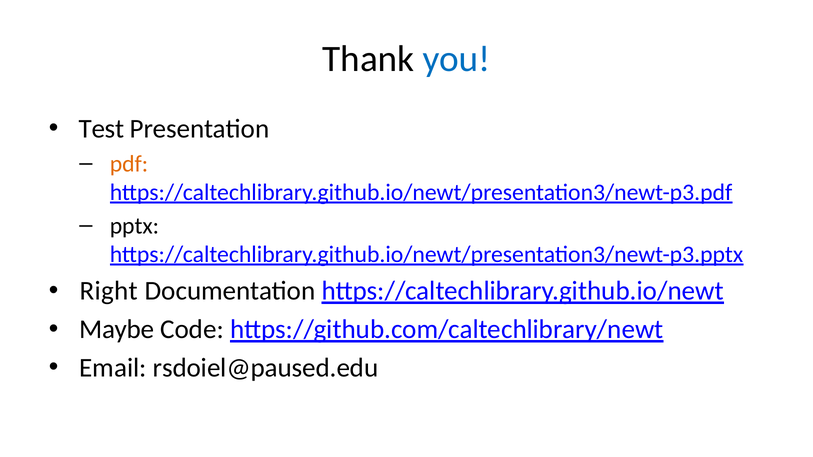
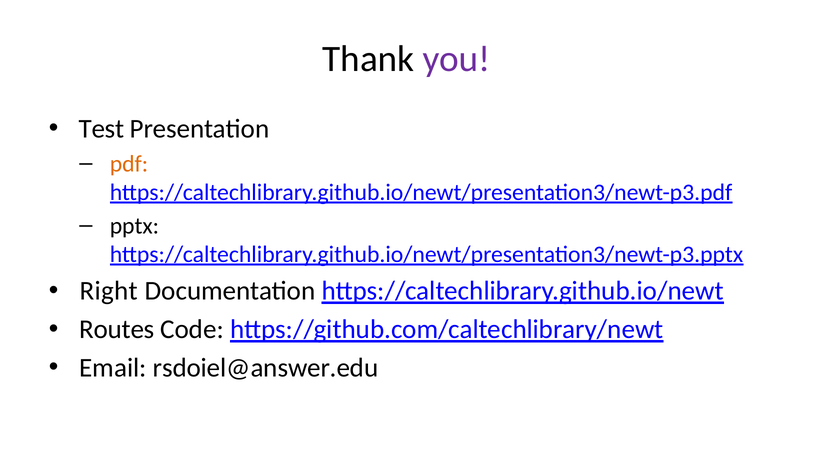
you colour: blue -> purple
Maybe: Maybe -> Routes
rsdoiel@paused.edu: rsdoiel@paused.edu -> rsdoiel@answer.edu
